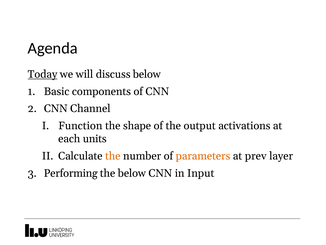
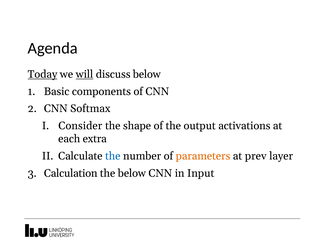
will underline: none -> present
Channel: Channel -> Softmax
Function: Function -> Consider
units: units -> extra
the at (113, 156) colour: orange -> blue
Performing: Performing -> Calculation
